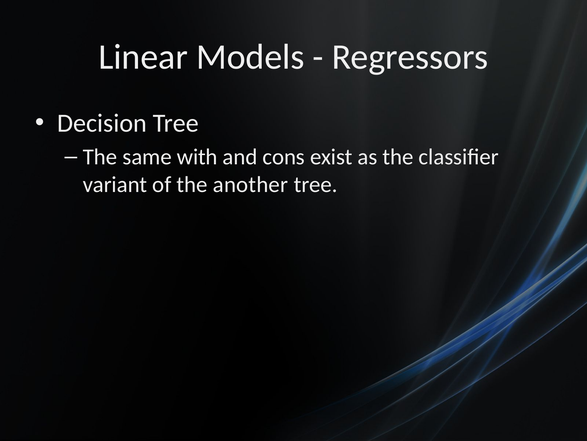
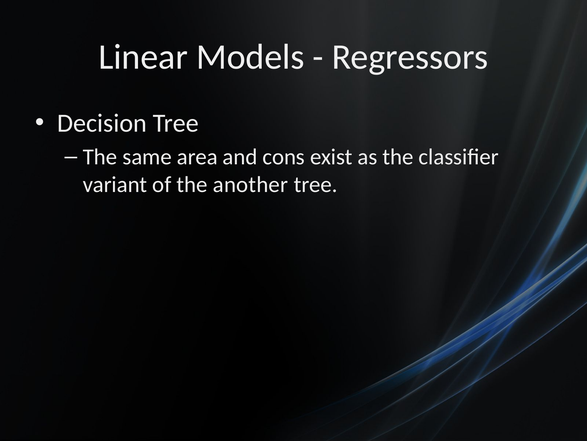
with: with -> area
